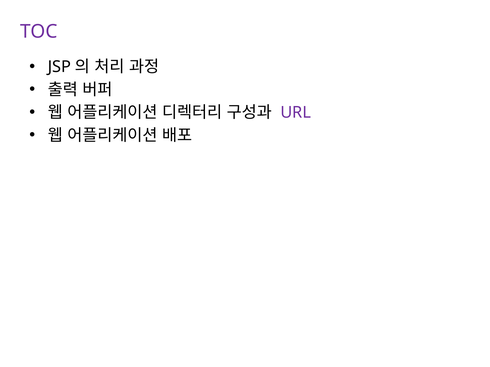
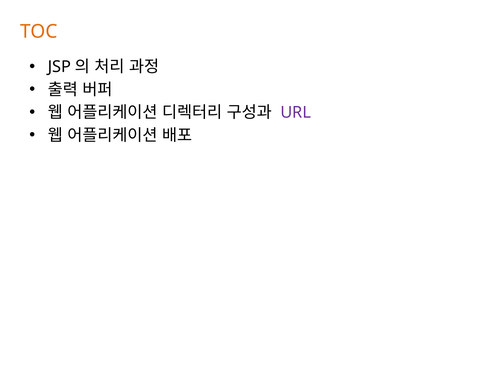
TOC colour: purple -> orange
